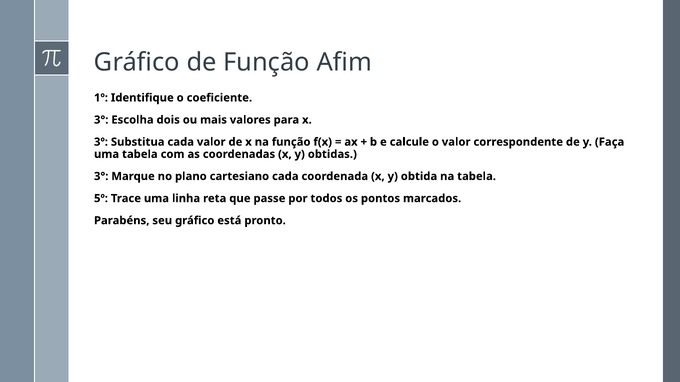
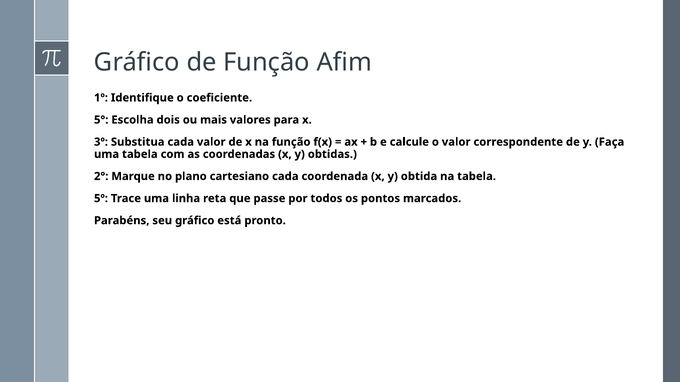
3° at (101, 120): 3° -> 5°
3° at (101, 177): 3° -> 2°
